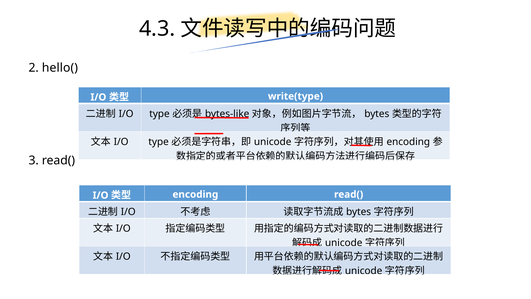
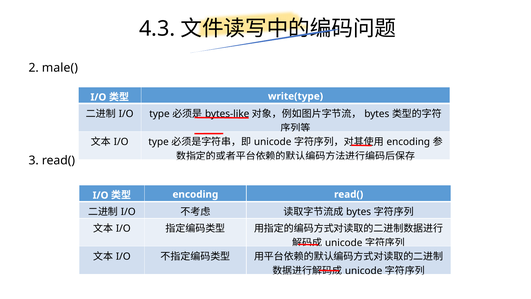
hello(: hello( -> male(
